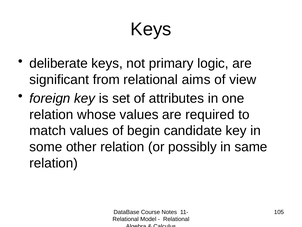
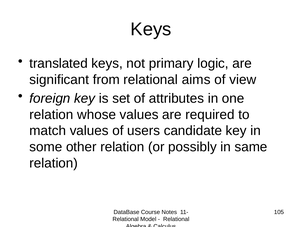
deliberate: deliberate -> translated
begin: begin -> users
